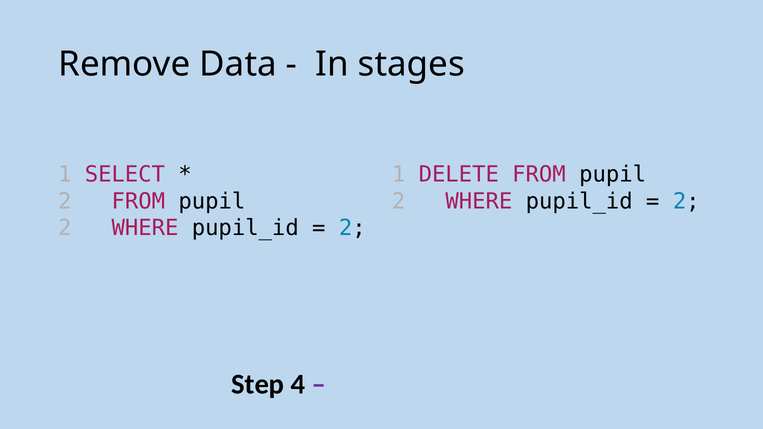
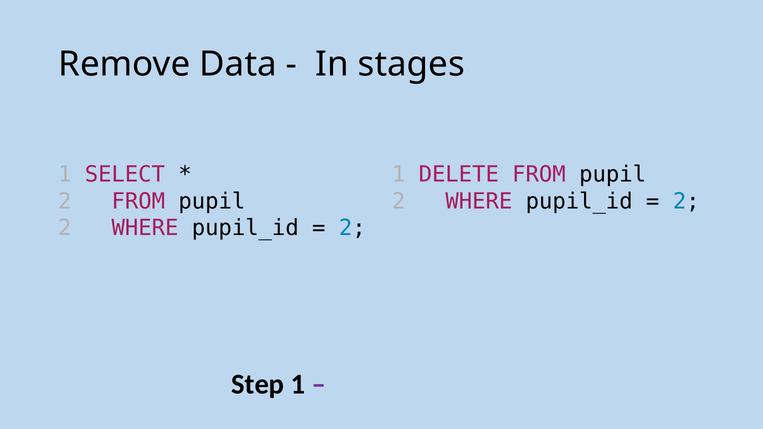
Step 4: 4 -> 1
